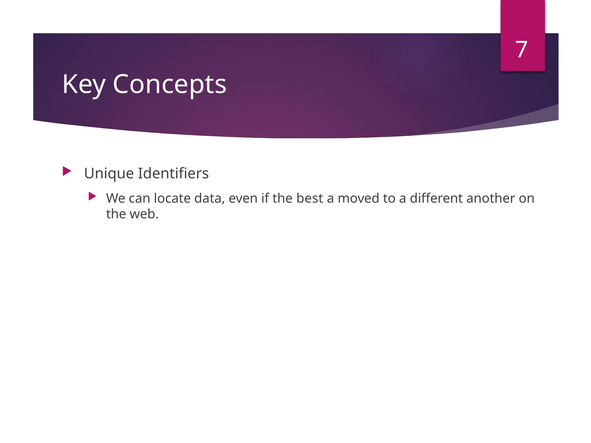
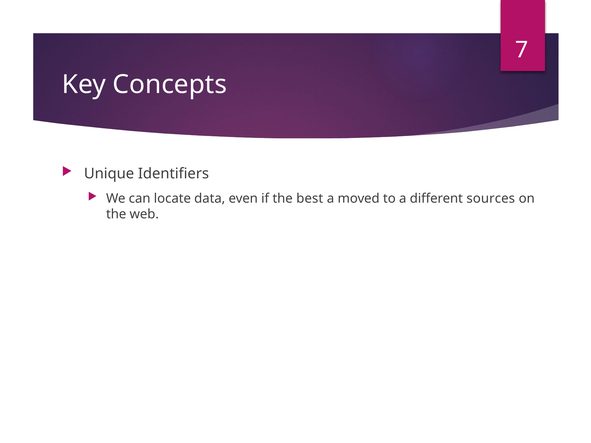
another: another -> sources
